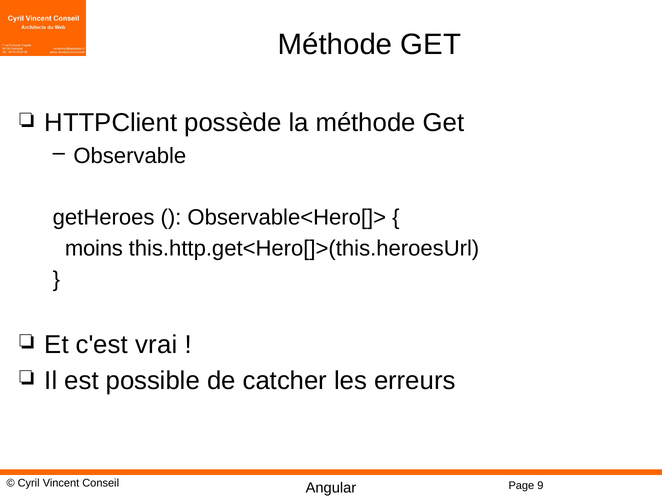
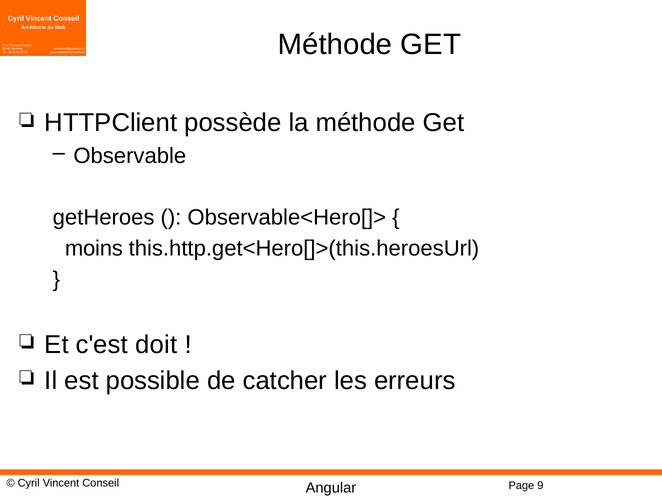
vrai: vrai -> doit
